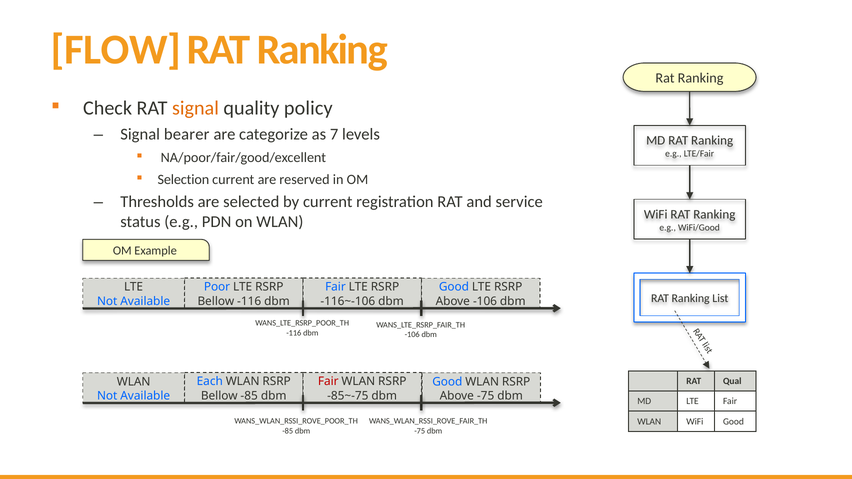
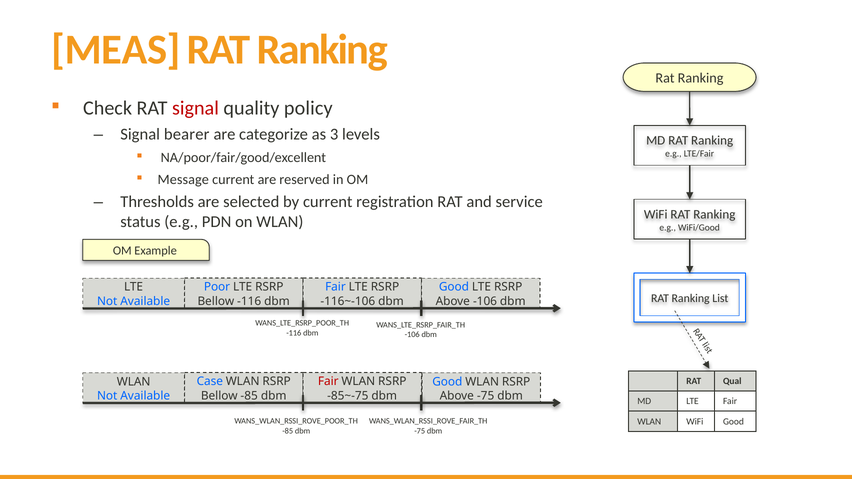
FLOW: FLOW -> MEAS
signal at (195, 108) colour: orange -> red
7: 7 -> 3
Selection: Selection -> Message
Each: Each -> Case
